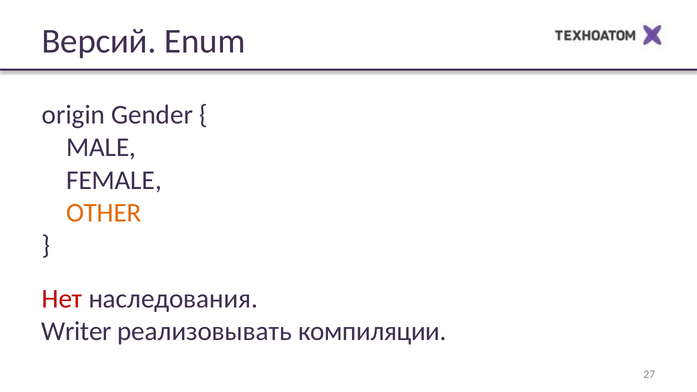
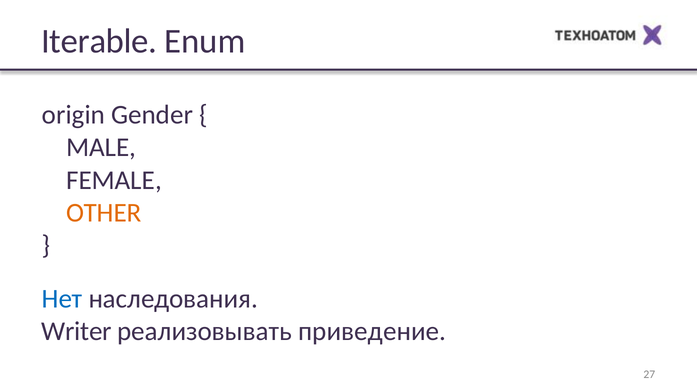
Версий: Версий -> Iterable
Нет colour: red -> blue
компиляции: компиляции -> приведение
